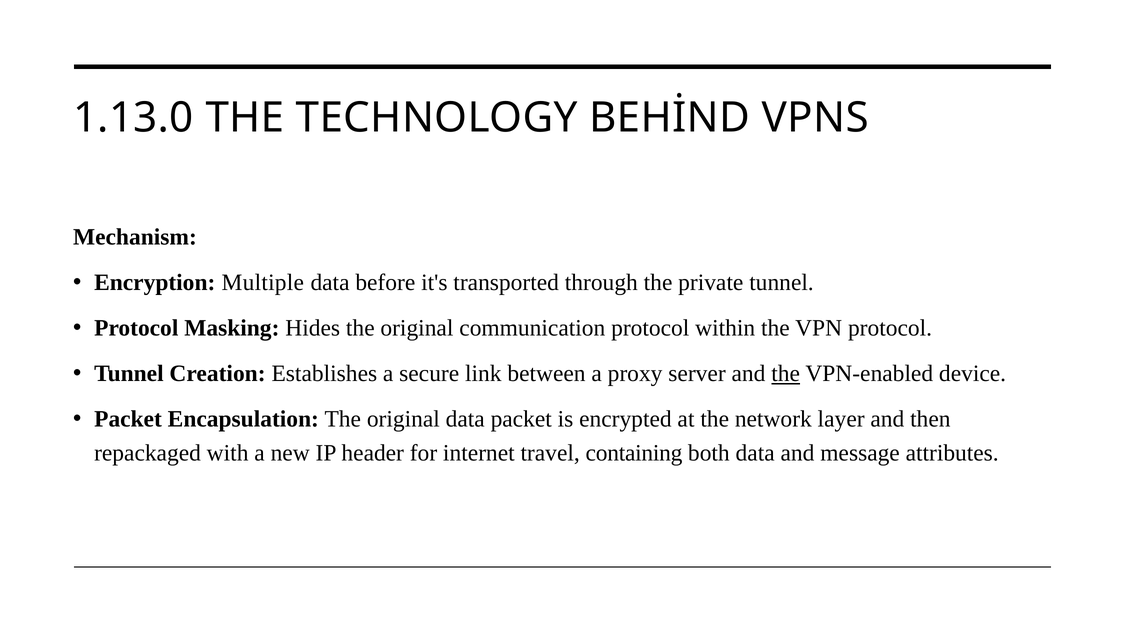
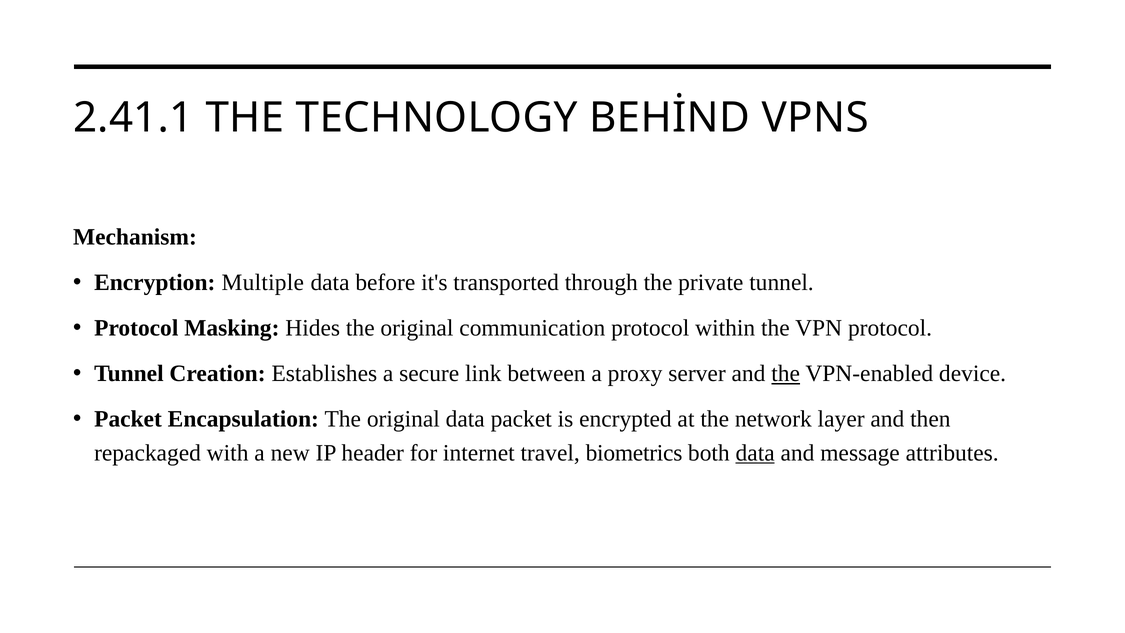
1.13.0: 1.13.0 -> 2.41.1
containing: containing -> biometrics
data at (755, 453) underline: none -> present
